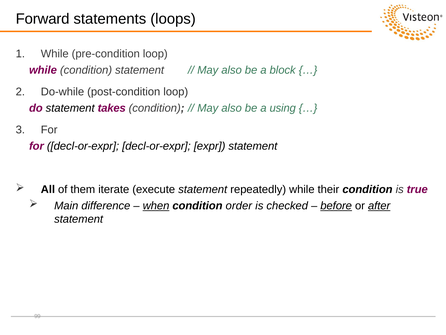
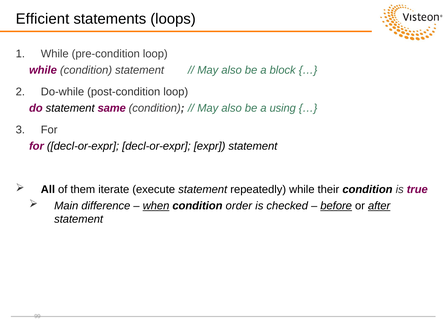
Forward: Forward -> Efficient
takes: takes -> same
